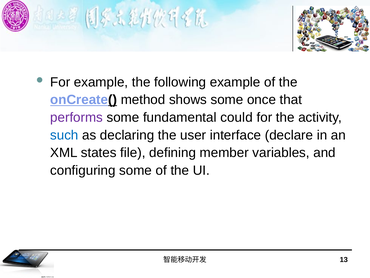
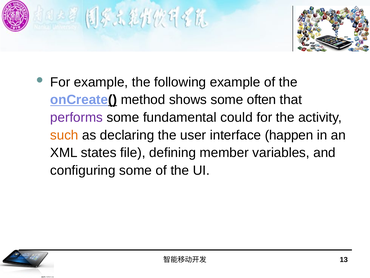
once: once -> often
such colour: blue -> orange
declare: declare -> happen
